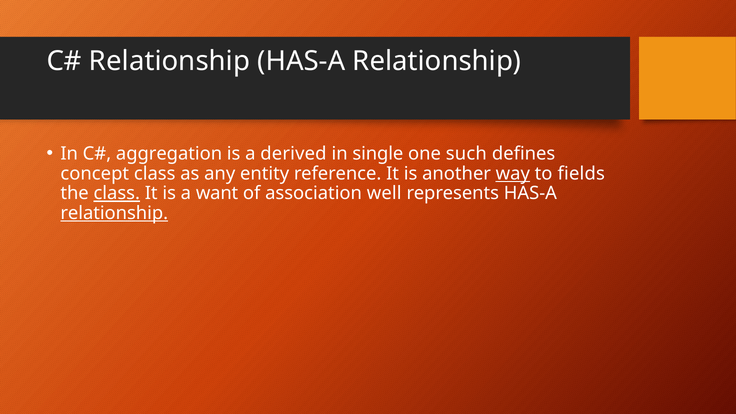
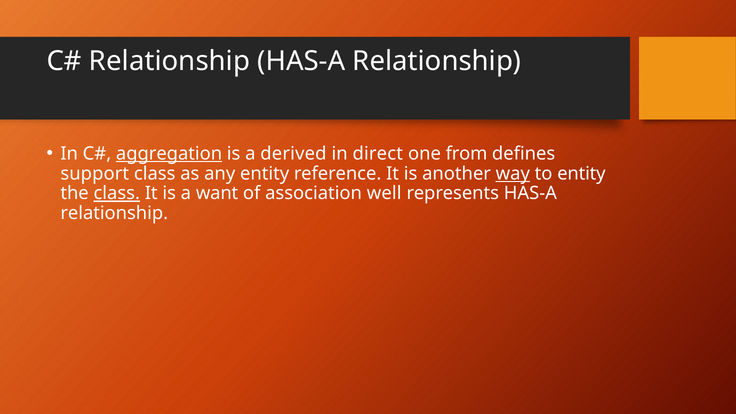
aggregation underline: none -> present
single: single -> direct
such: such -> from
concept: concept -> support
to fields: fields -> entity
relationship at (114, 213) underline: present -> none
